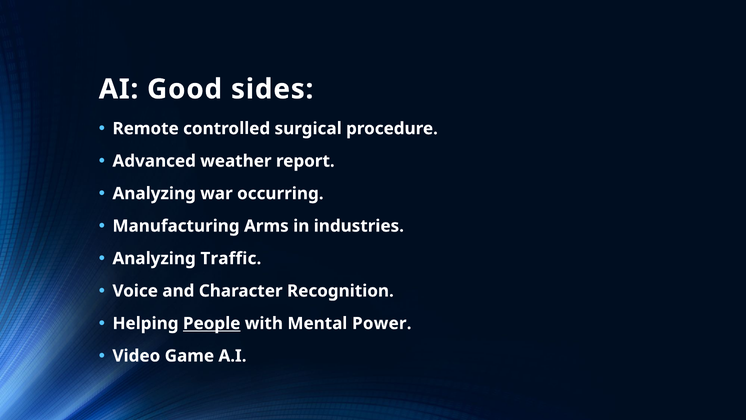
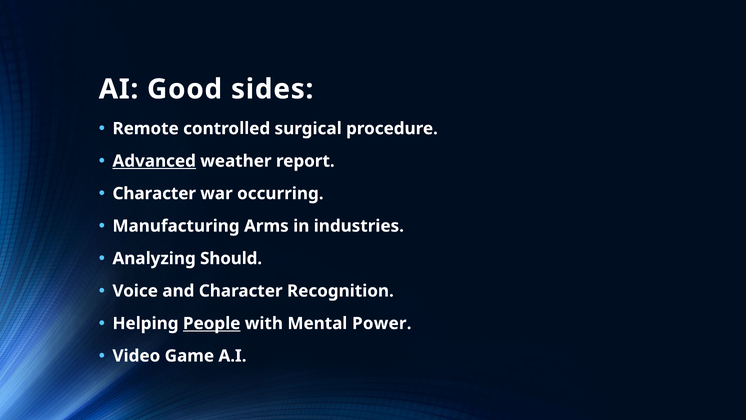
Advanced underline: none -> present
Analyzing at (154, 193): Analyzing -> Character
Traffic: Traffic -> Should
